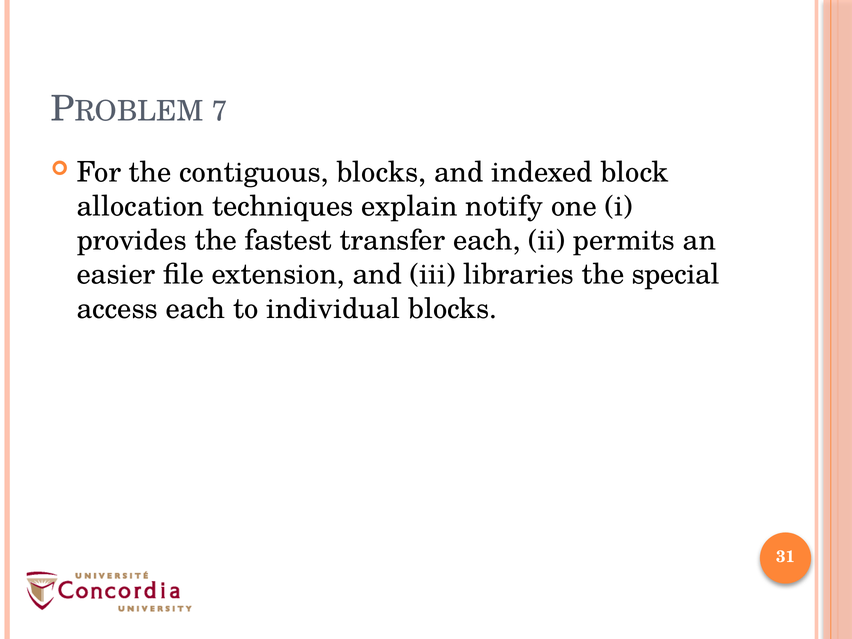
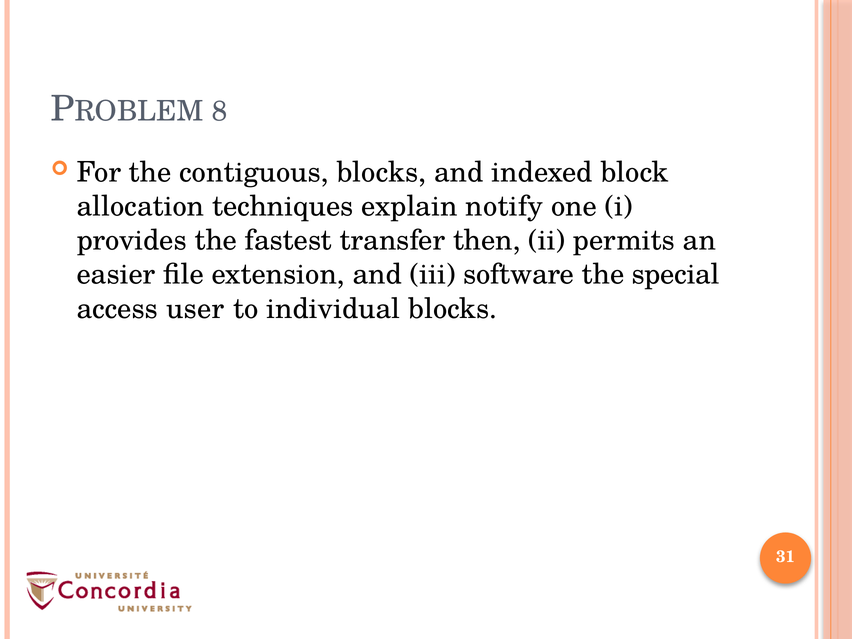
7: 7 -> 8
transfer each: each -> then
libraries: libraries -> software
access each: each -> user
